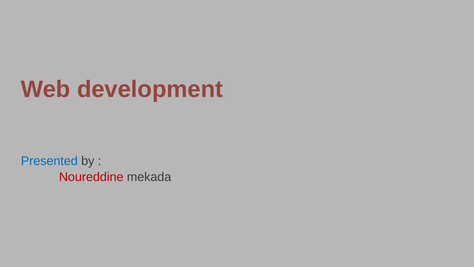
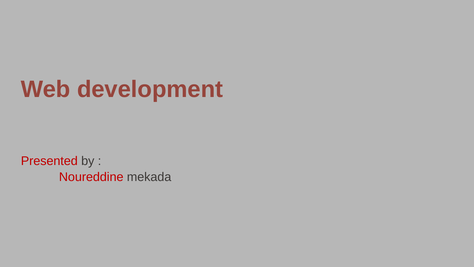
Presented colour: blue -> red
